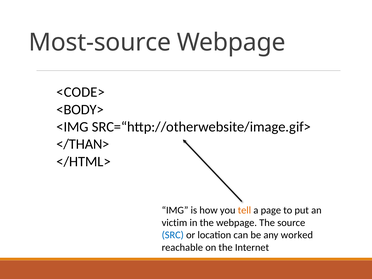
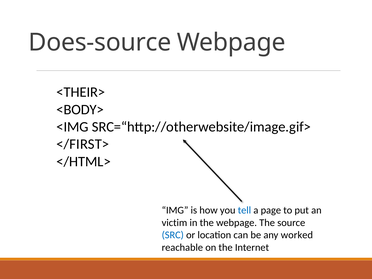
Most-source: Most-source -> Does-source
<CODE>: <CODE> -> <THEIR>
</THAN>: </THAN> -> </FIRST>
tell colour: orange -> blue
